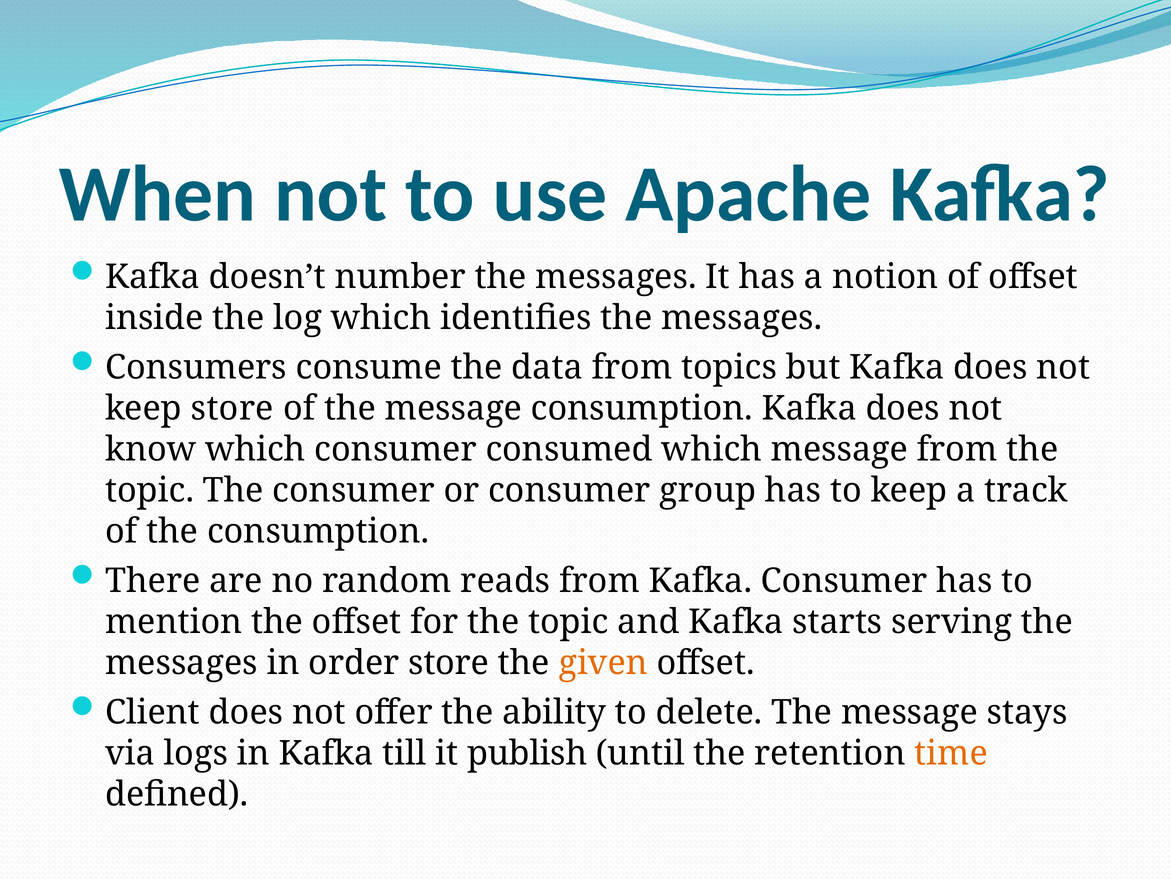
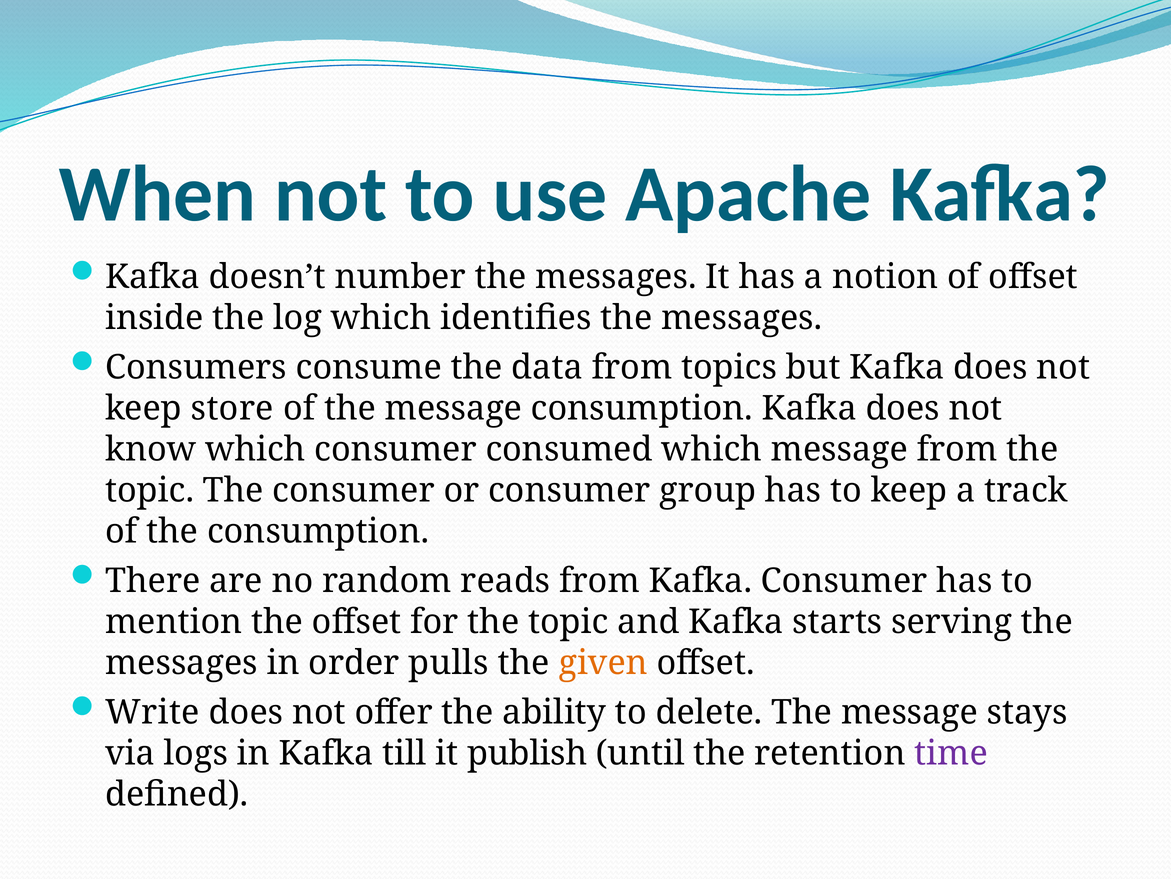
order store: store -> pulls
Client: Client -> Write
time colour: orange -> purple
